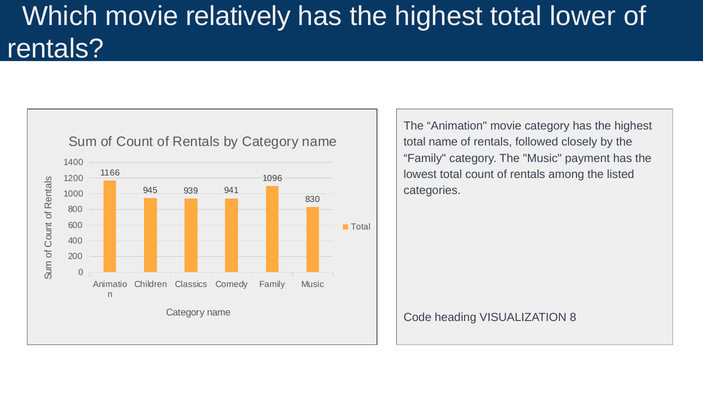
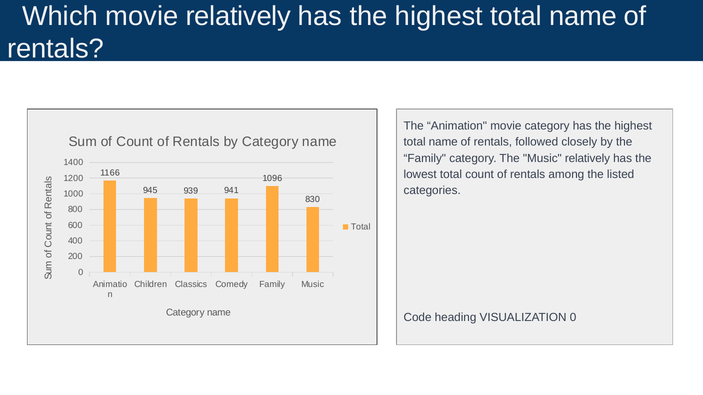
lower at (583, 16): lower -> name
Music payment: payment -> relatively
VISUALIZATION 8: 8 -> 0
